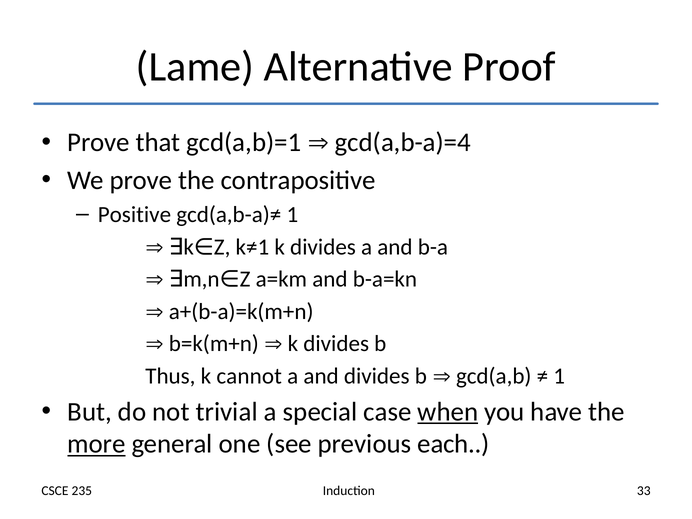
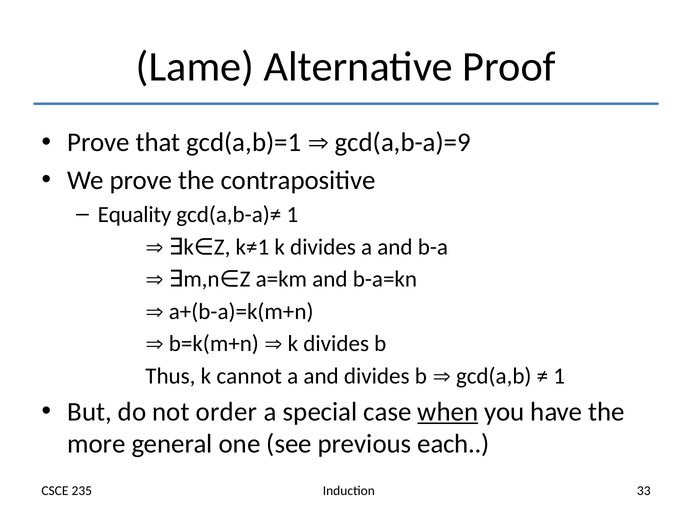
gcd(a,b-a)=4: gcd(a,b-a)=4 -> gcd(a,b-a)=9
Positive: Positive -> Equality
trivial: trivial -> order
more underline: present -> none
